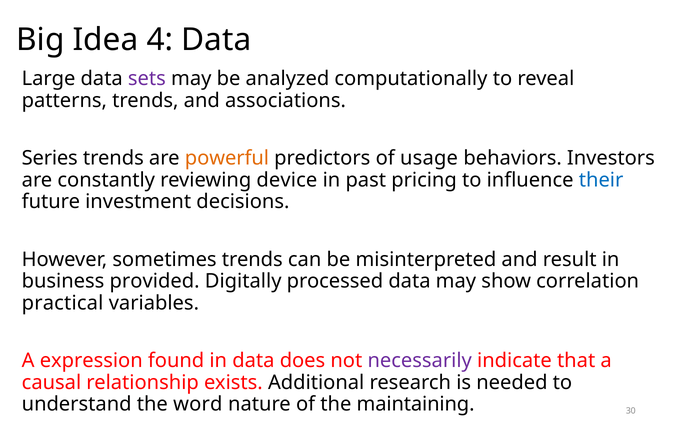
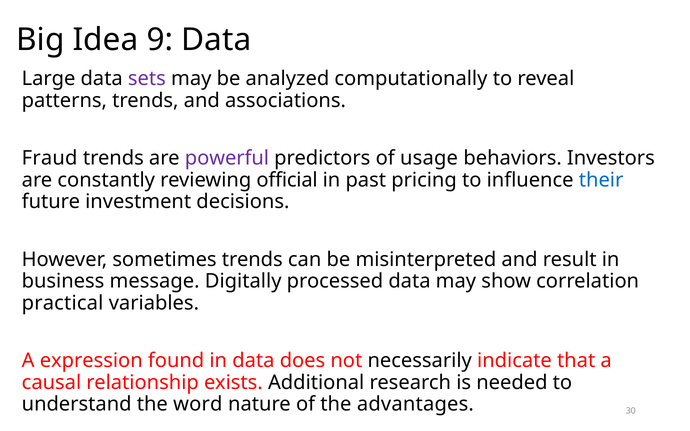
4: 4 -> 9
Series: Series -> Fraud
powerful colour: orange -> purple
device: device -> official
provided: provided -> message
necessarily colour: purple -> black
maintaining: maintaining -> advantages
